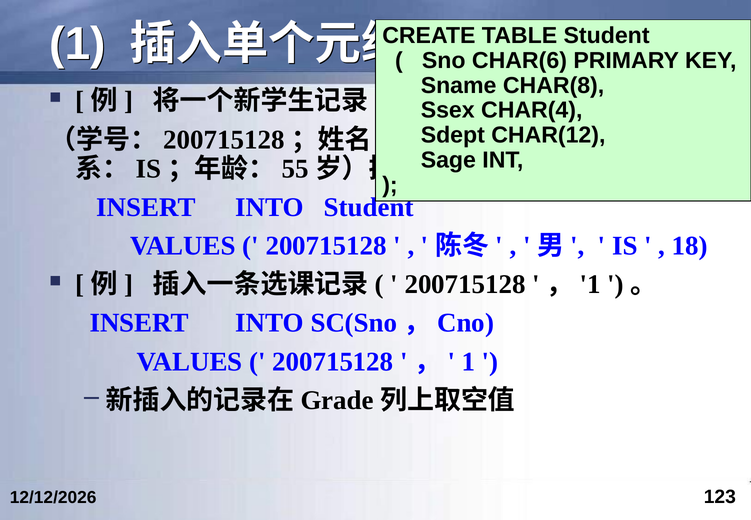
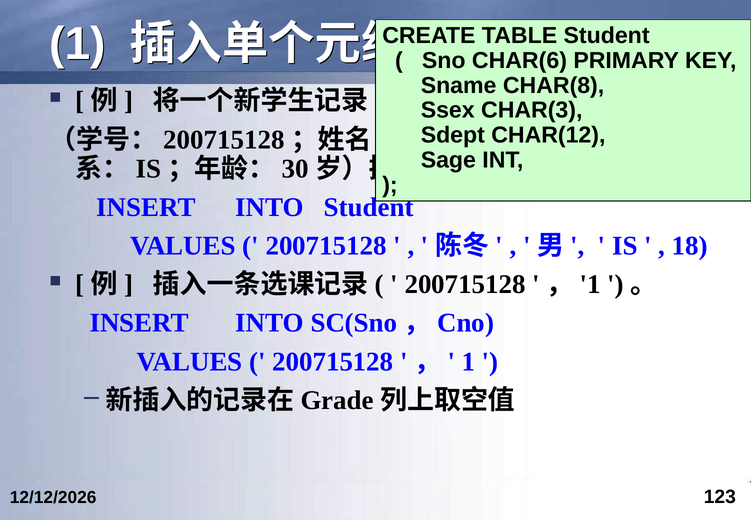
CHAR(4: CHAR(4 -> CHAR(3
55: 55 -> 30
